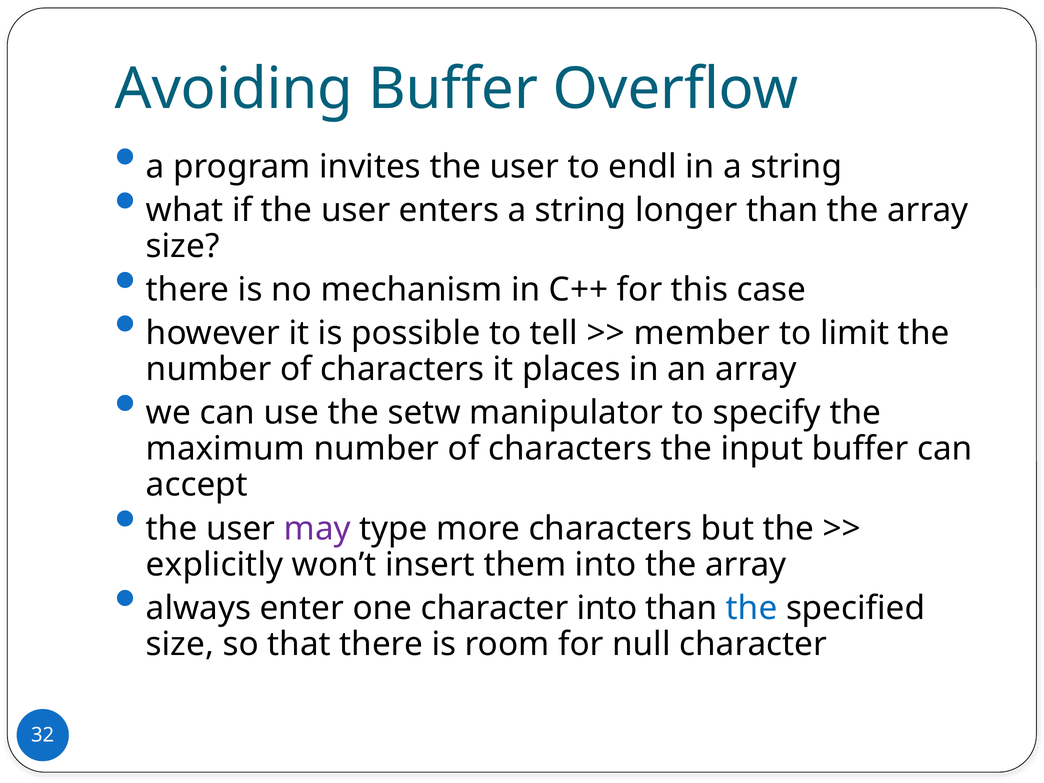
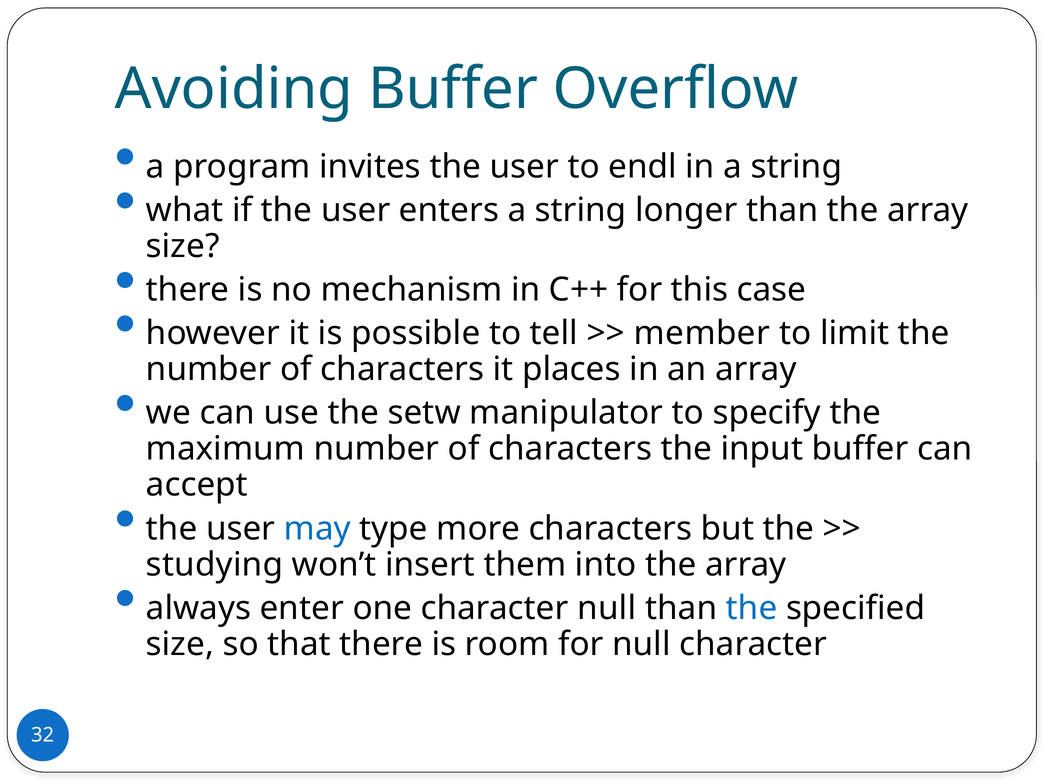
may colour: purple -> blue
explicitly: explicitly -> studying
character into: into -> null
